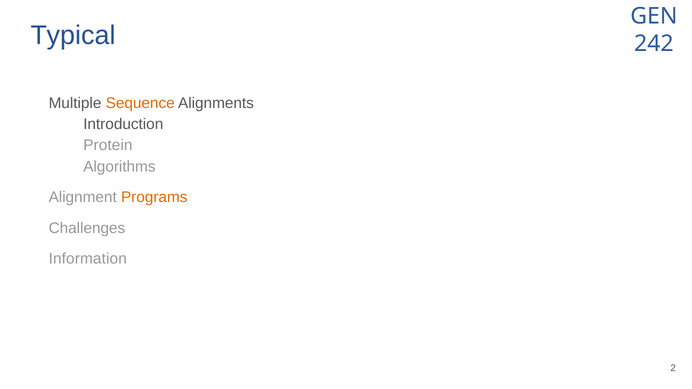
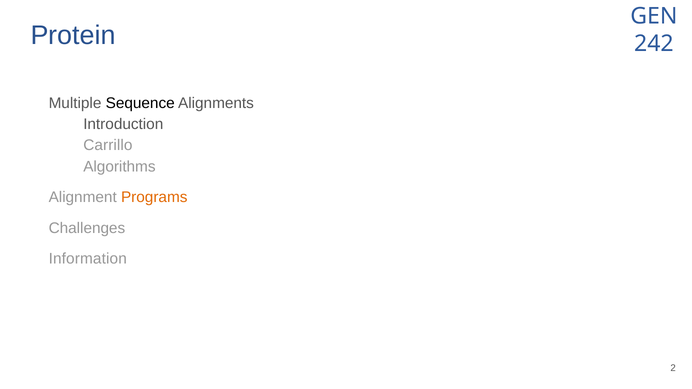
Typical: Typical -> Protein
Sequence colour: orange -> black
Protein: Protein -> Carrillo
